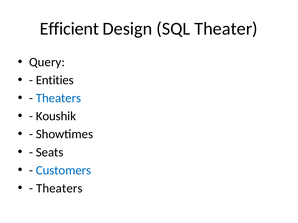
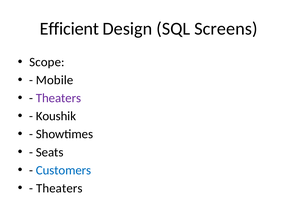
Theater: Theater -> Screens
Query: Query -> Scope
Entities: Entities -> Mobile
Theaters at (58, 98) colour: blue -> purple
